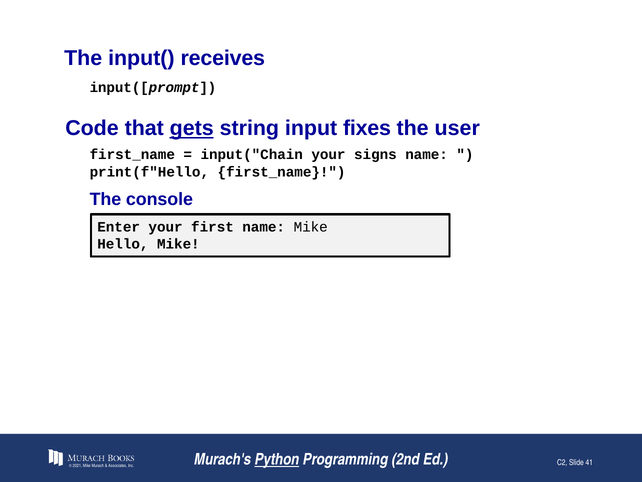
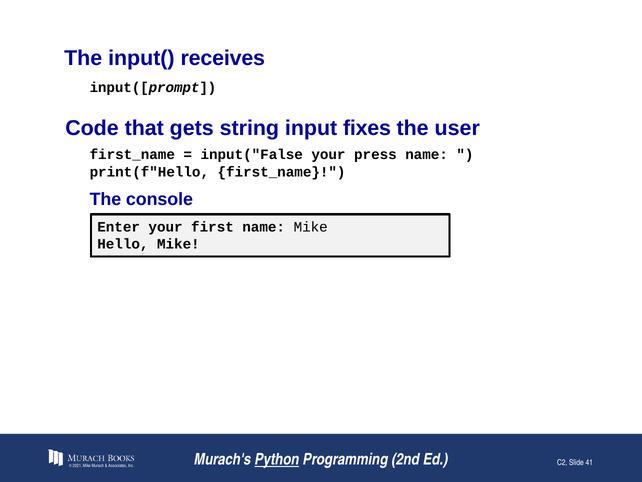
gets underline: present -> none
input("Chain: input("Chain -> input("False
signs: signs -> press
